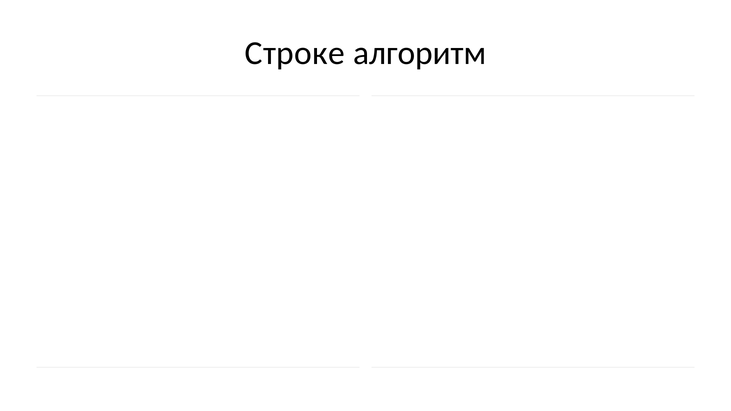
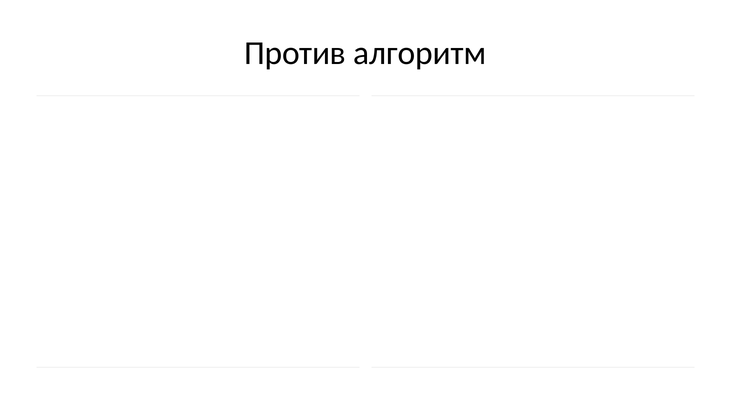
Строке: Строке -> Против
